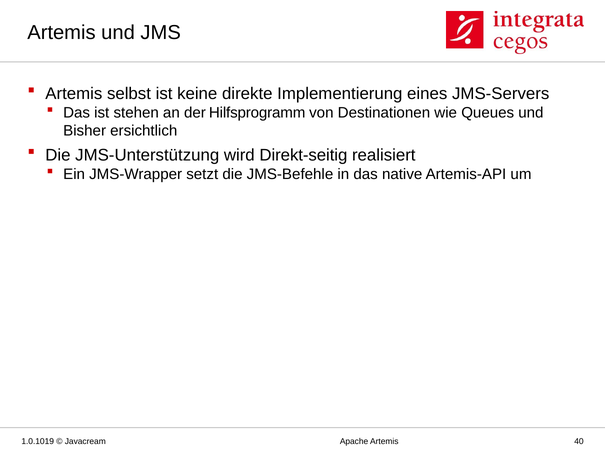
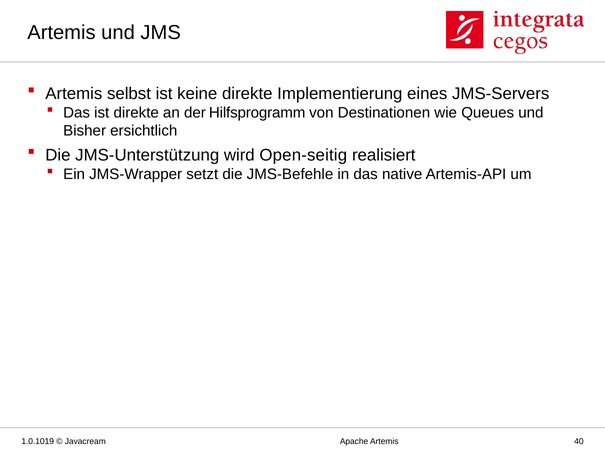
ist stehen: stehen -> direkte
Direkt-seitig: Direkt-seitig -> Open-seitig
